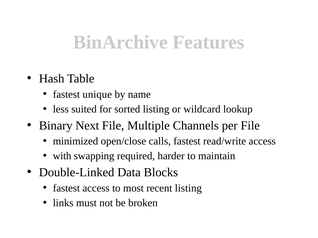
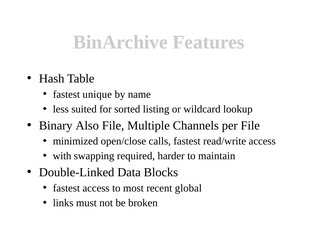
Next: Next -> Also
recent listing: listing -> global
